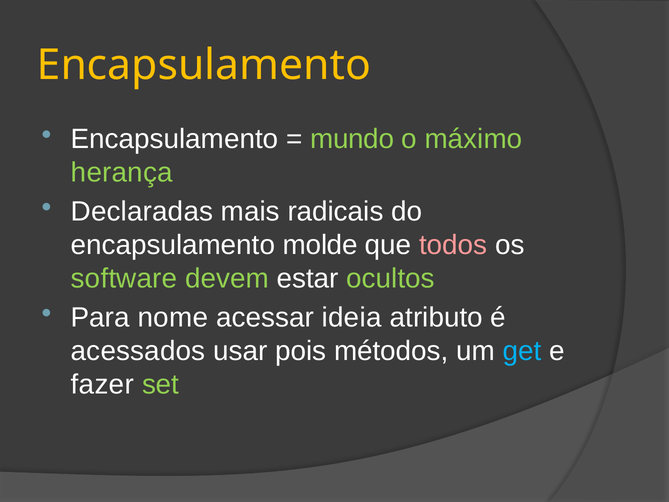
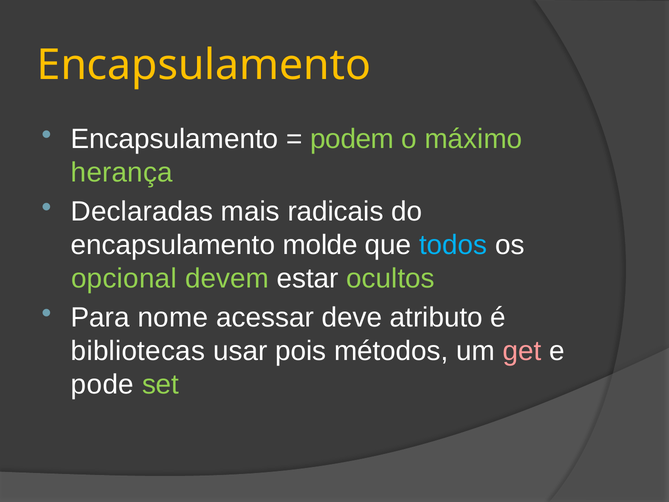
mundo: mundo -> podem
todos colour: pink -> light blue
software: software -> opcional
ideia: ideia -> deve
acessados: acessados -> bibliotecas
get colour: light blue -> pink
fazer: fazer -> pode
